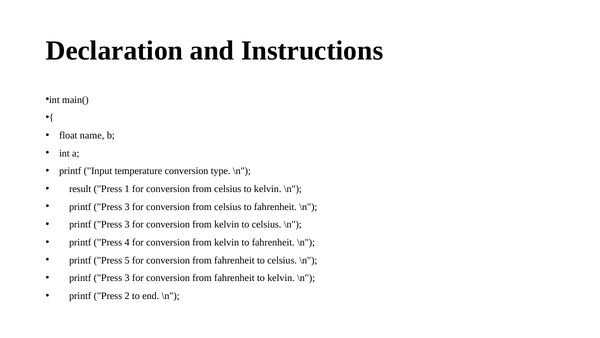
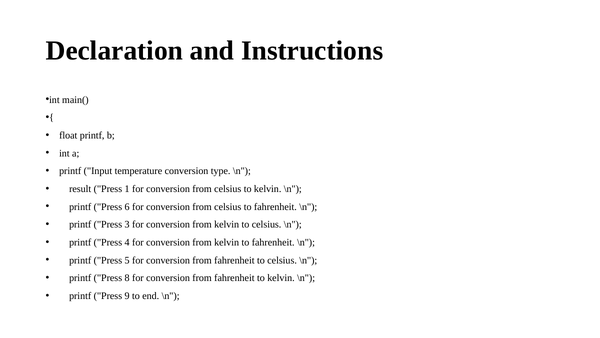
float name: name -> printf
3 at (127, 206): 3 -> 6
3 at (127, 278): 3 -> 8
2: 2 -> 9
